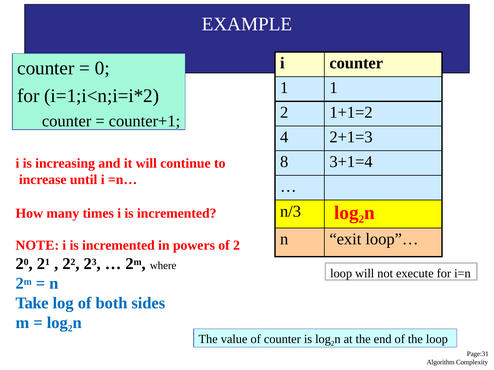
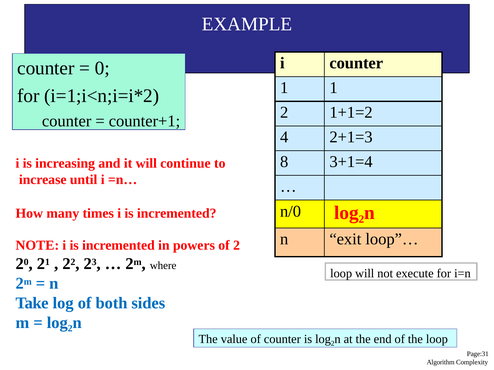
n/3: n/3 -> n/0
